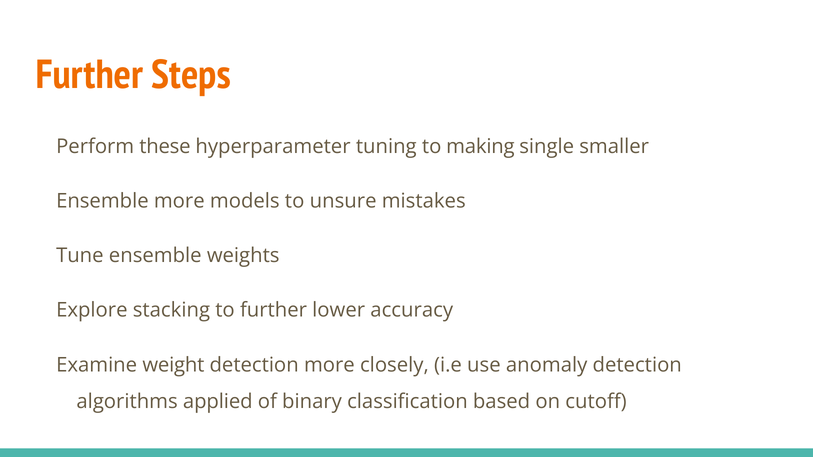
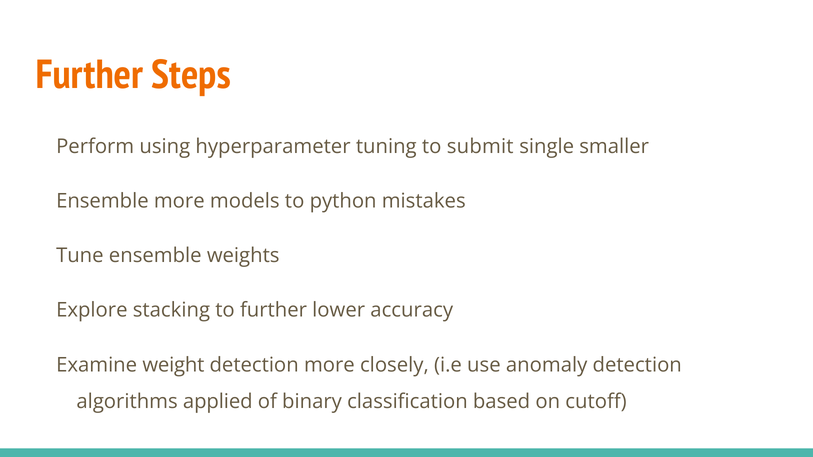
these: these -> using
making: making -> submit
unsure: unsure -> python
